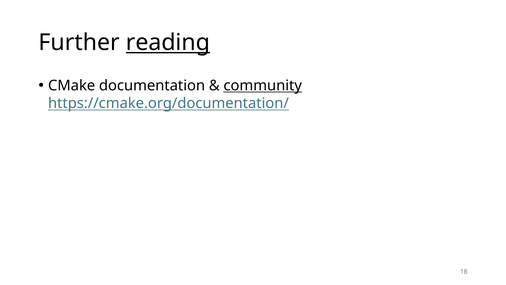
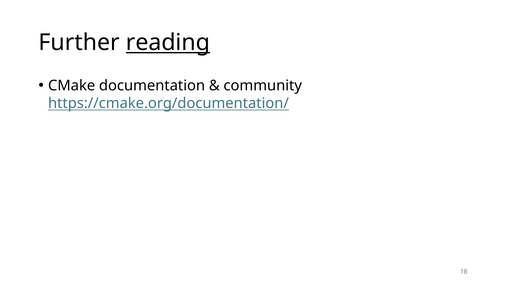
community underline: present -> none
